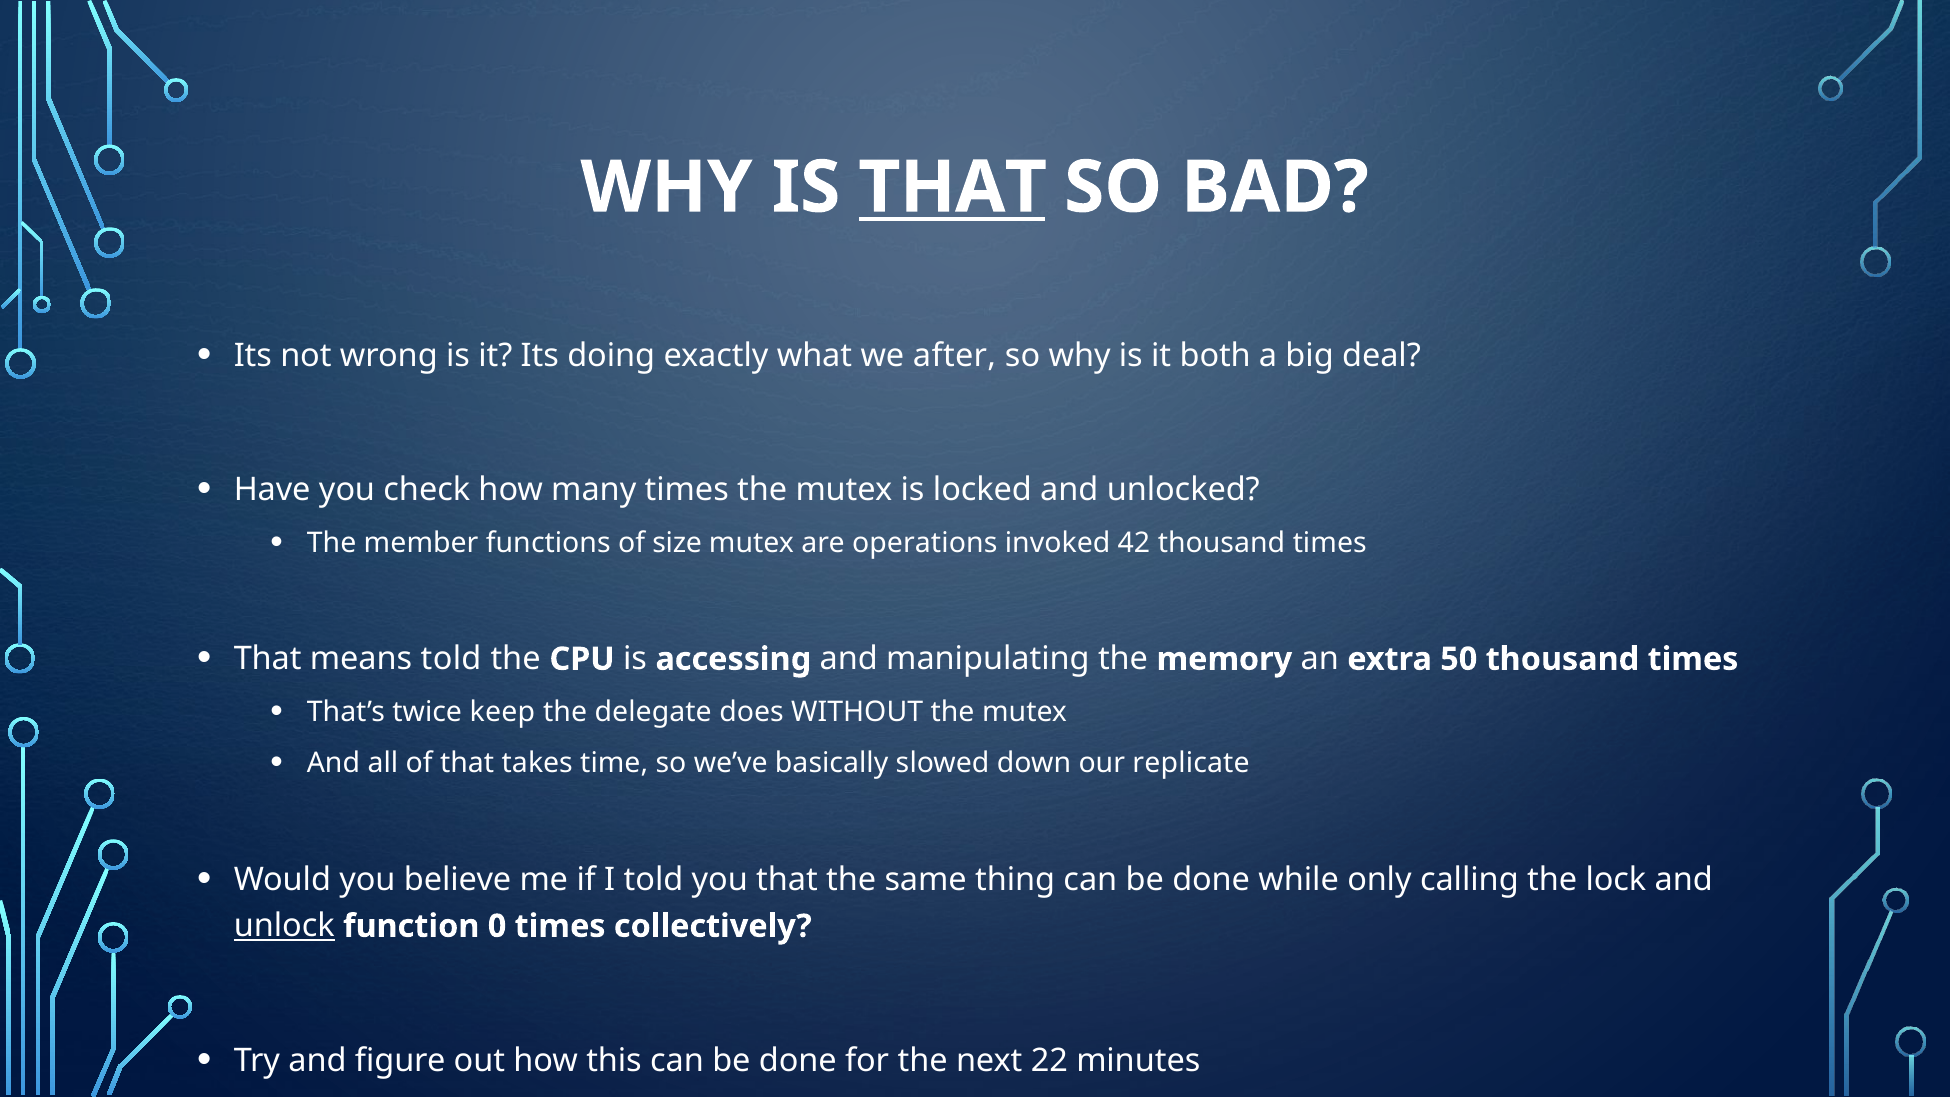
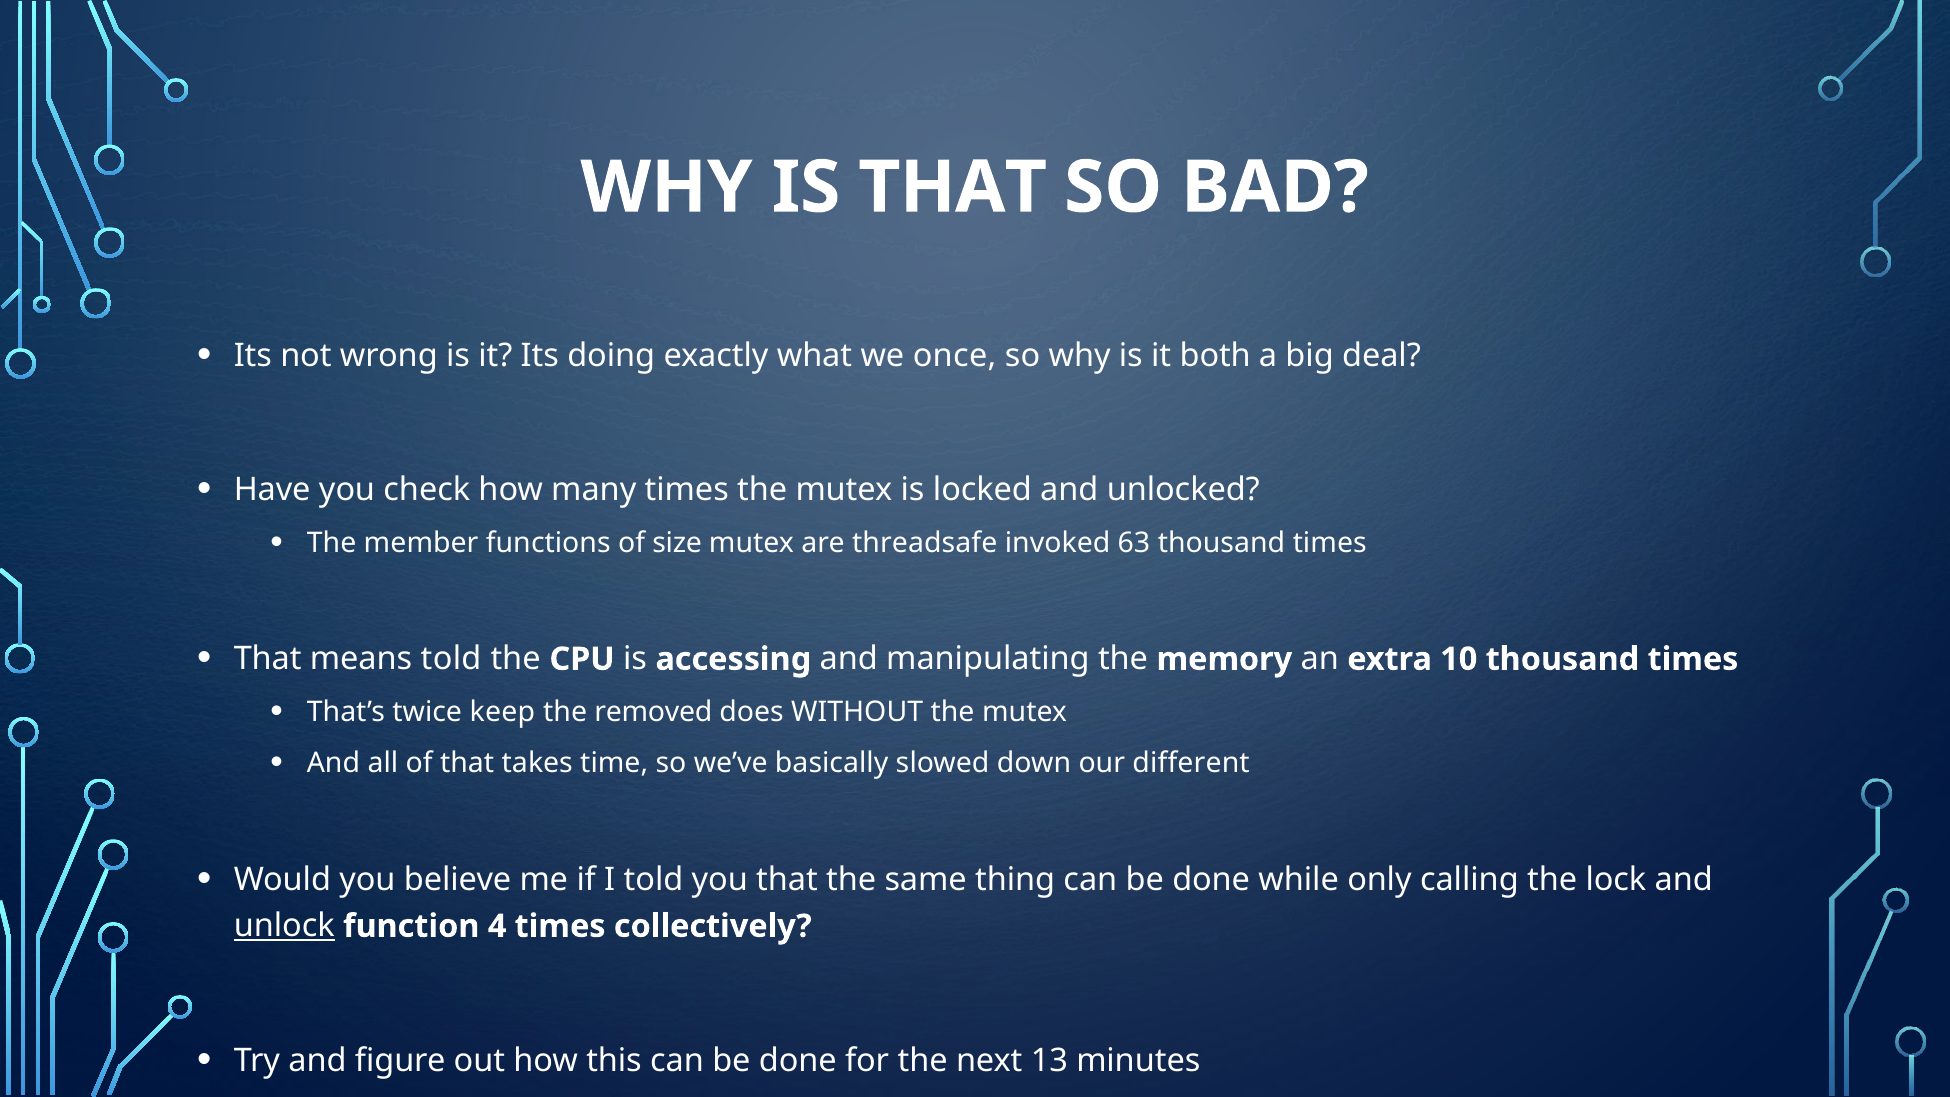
THAT at (953, 188) underline: present -> none
after: after -> once
operations: operations -> threadsafe
42: 42 -> 63
50: 50 -> 10
delegate: delegate -> removed
replicate: replicate -> different
0: 0 -> 4
22: 22 -> 13
